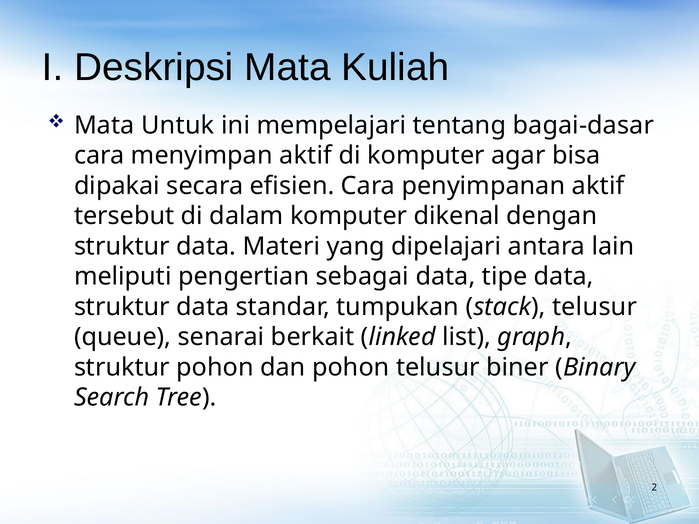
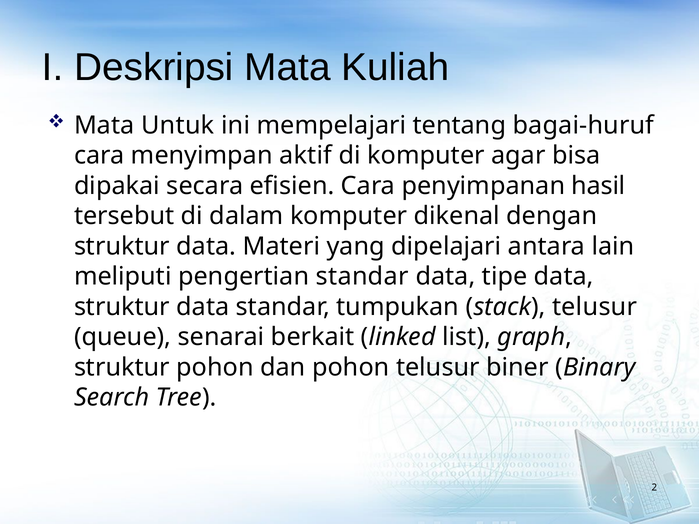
bagai-dasar: bagai-dasar -> bagai-huruf
penyimpanan aktif: aktif -> hasil
pengertian sebagai: sebagai -> standar
